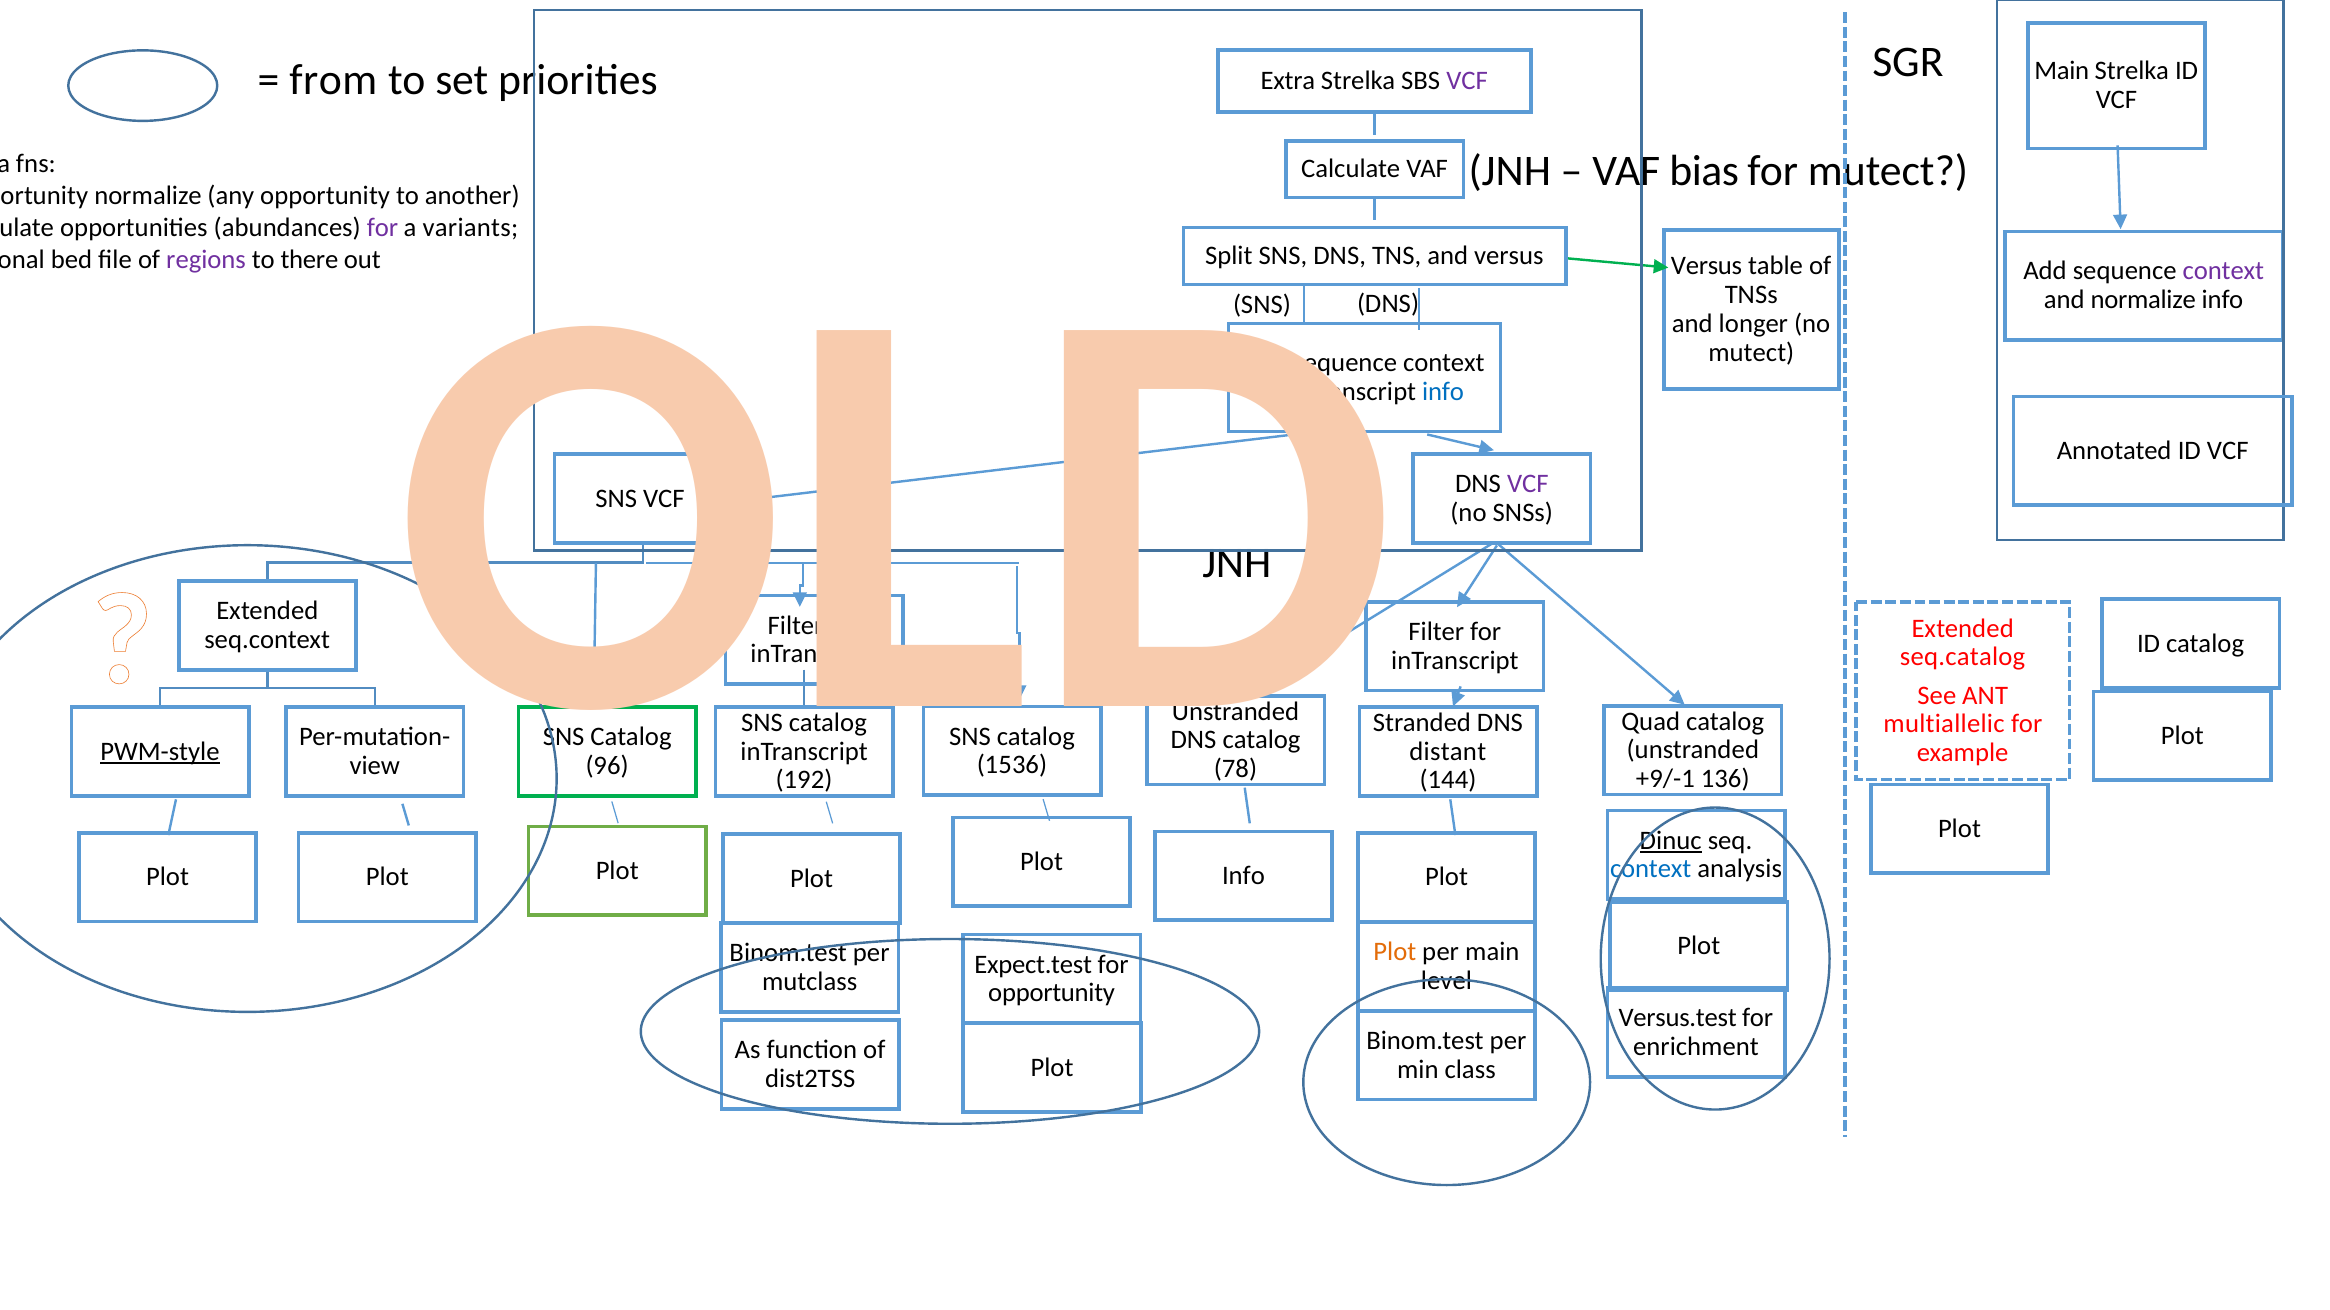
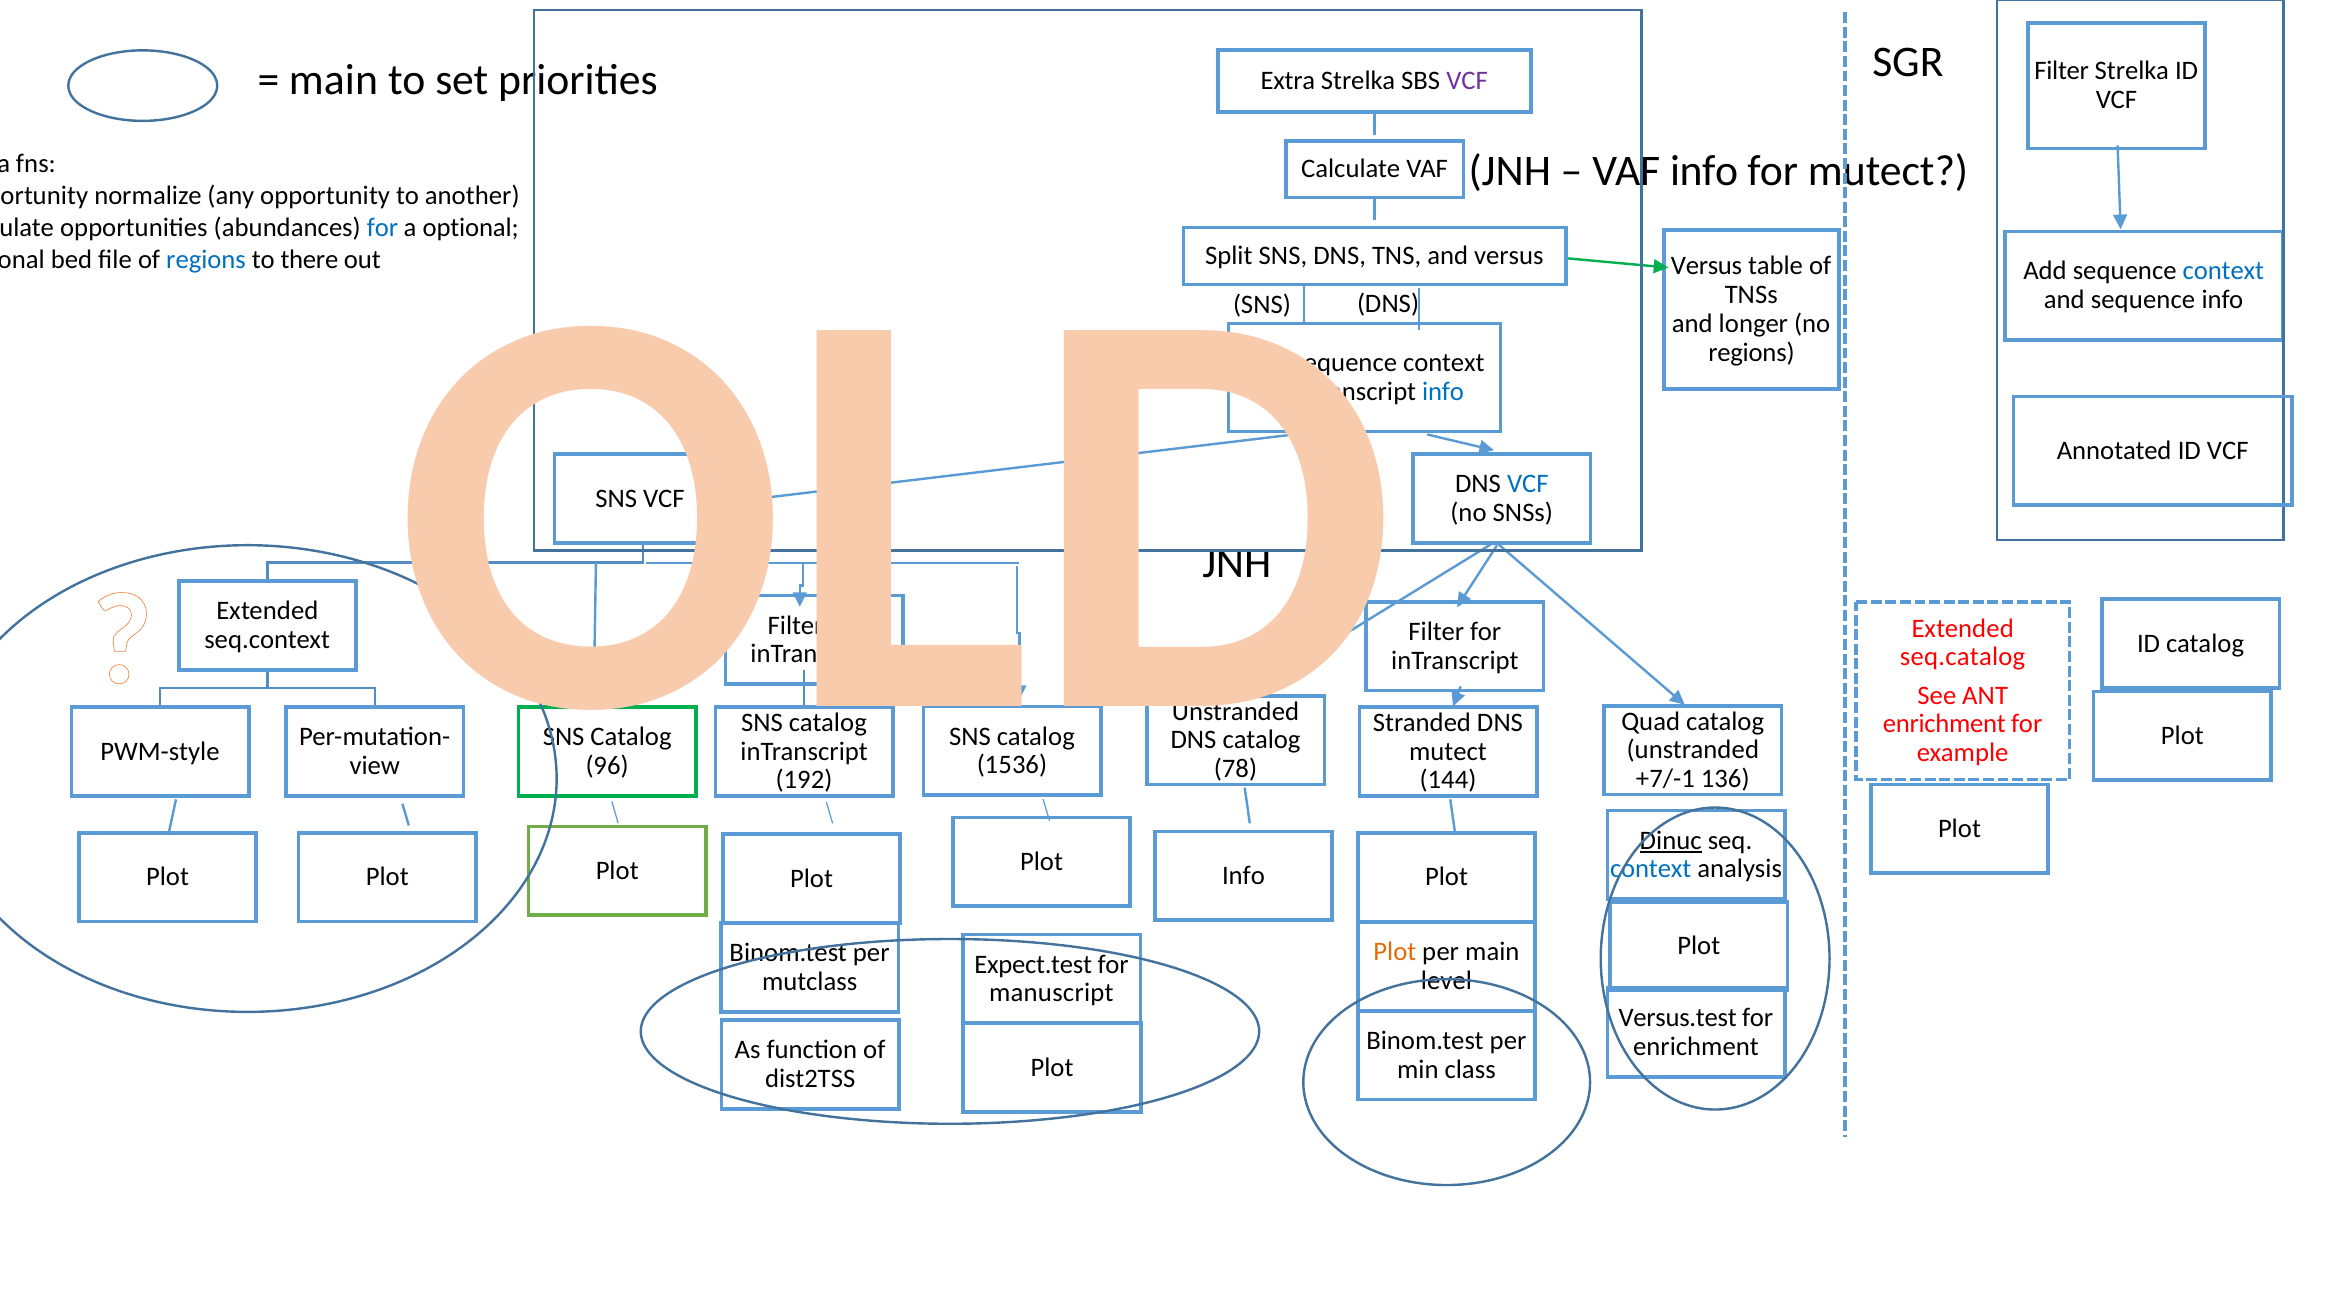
Main at (2062, 71): Main -> Filter
from at (333, 80): from -> main
VAF bias: bias -> info
for at (382, 228) colour: purple -> blue
a variants: variants -> optional
regions at (206, 260) colour: purple -> blue
context at (2223, 271) colour: purple -> blue
and normalize: normalize -> sequence
mutect at (1751, 353): mutect -> regions
VCF at (1528, 484) colour: purple -> blue
multiallelic at (1944, 724): multiallelic -> enrichment
PWM-style underline: present -> none
distant at (1448, 752): distant -> mutect
+9/-1: +9/-1 -> +7/-1
opportunity at (1052, 994): opportunity -> manuscript
